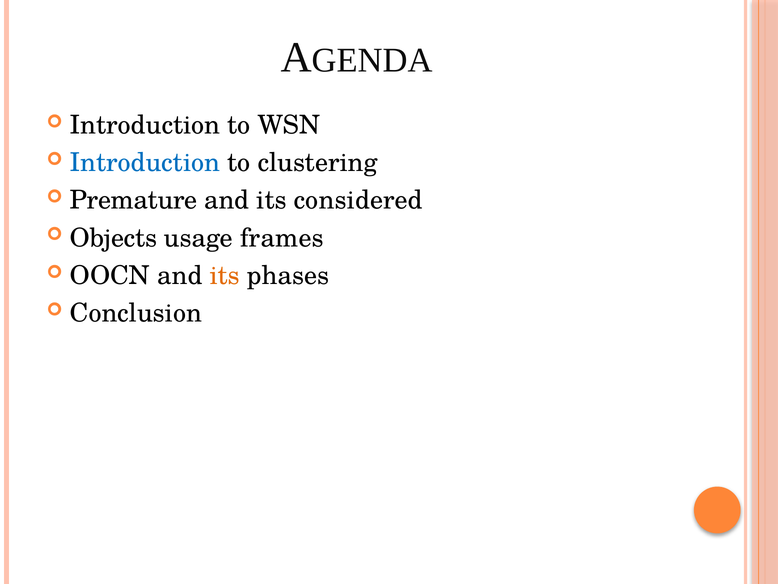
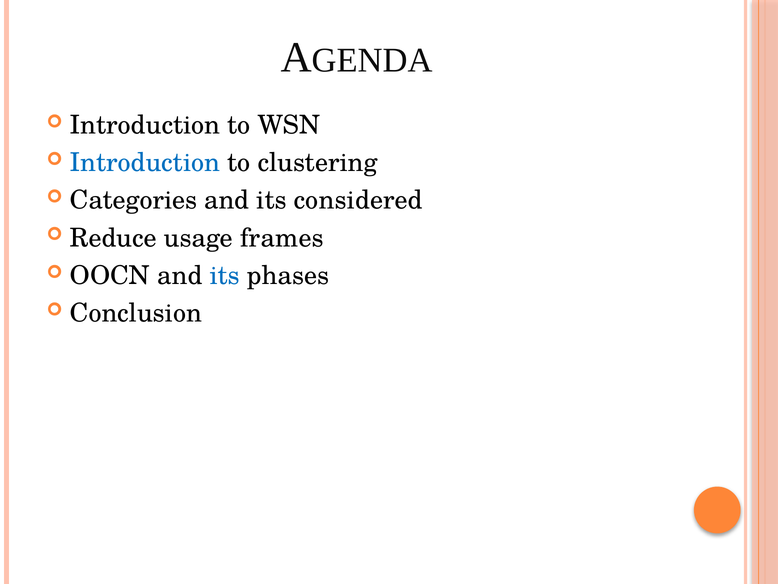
Premature: Premature -> Categories
Objects: Objects -> Reduce
its at (225, 275) colour: orange -> blue
